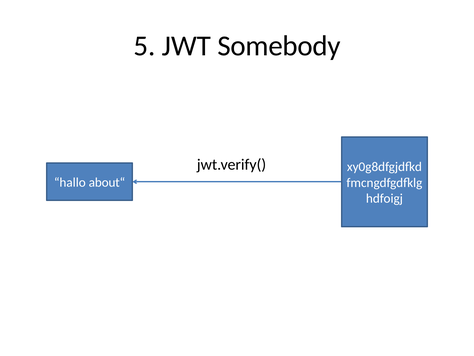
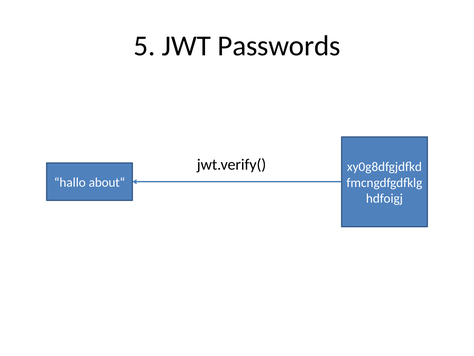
Somebody: Somebody -> Passwords
